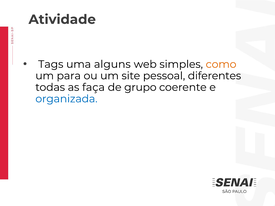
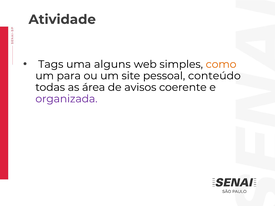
diferentes: diferentes -> conteúdo
faça: faça -> área
grupo: grupo -> avisos
organizada colour: blue -> purple
